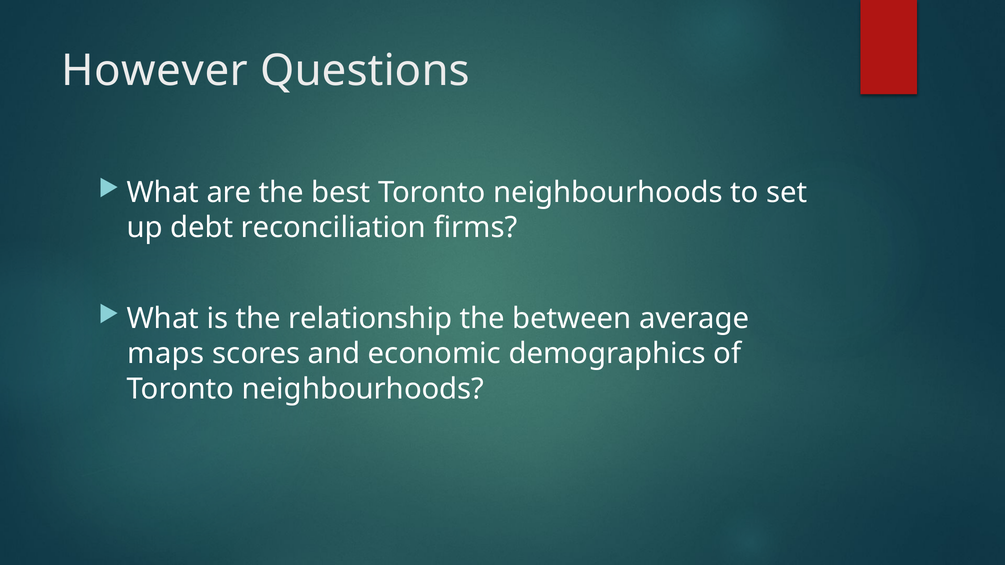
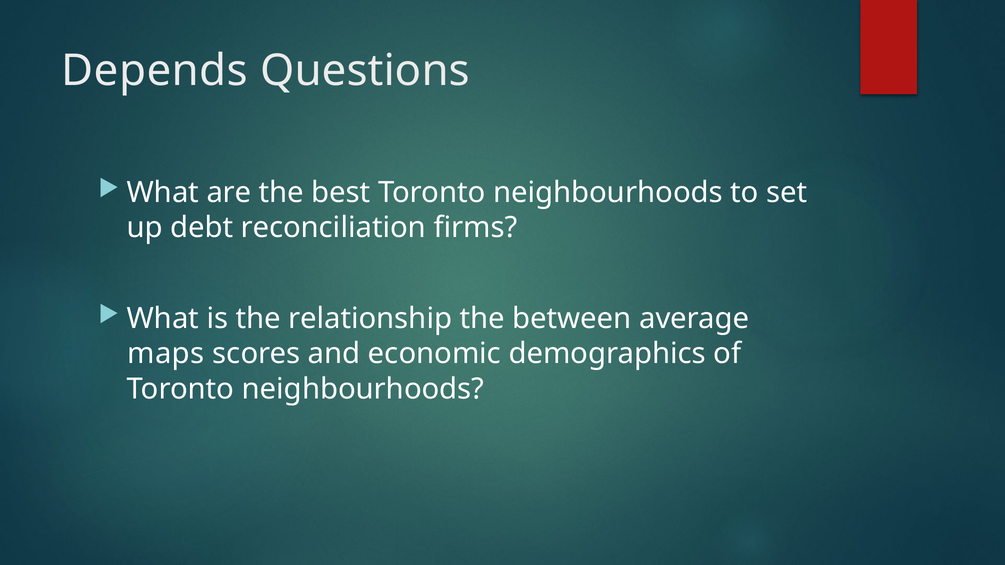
However: However -> Depends
